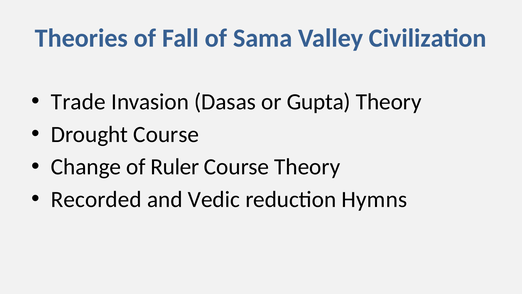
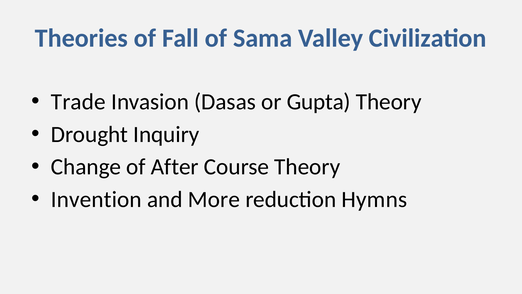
Drought Course: Course -> Inquiry
Ruler: Ruler -> After
Recorded: Recorded -> Invention
Vedic: Vedic -> More
